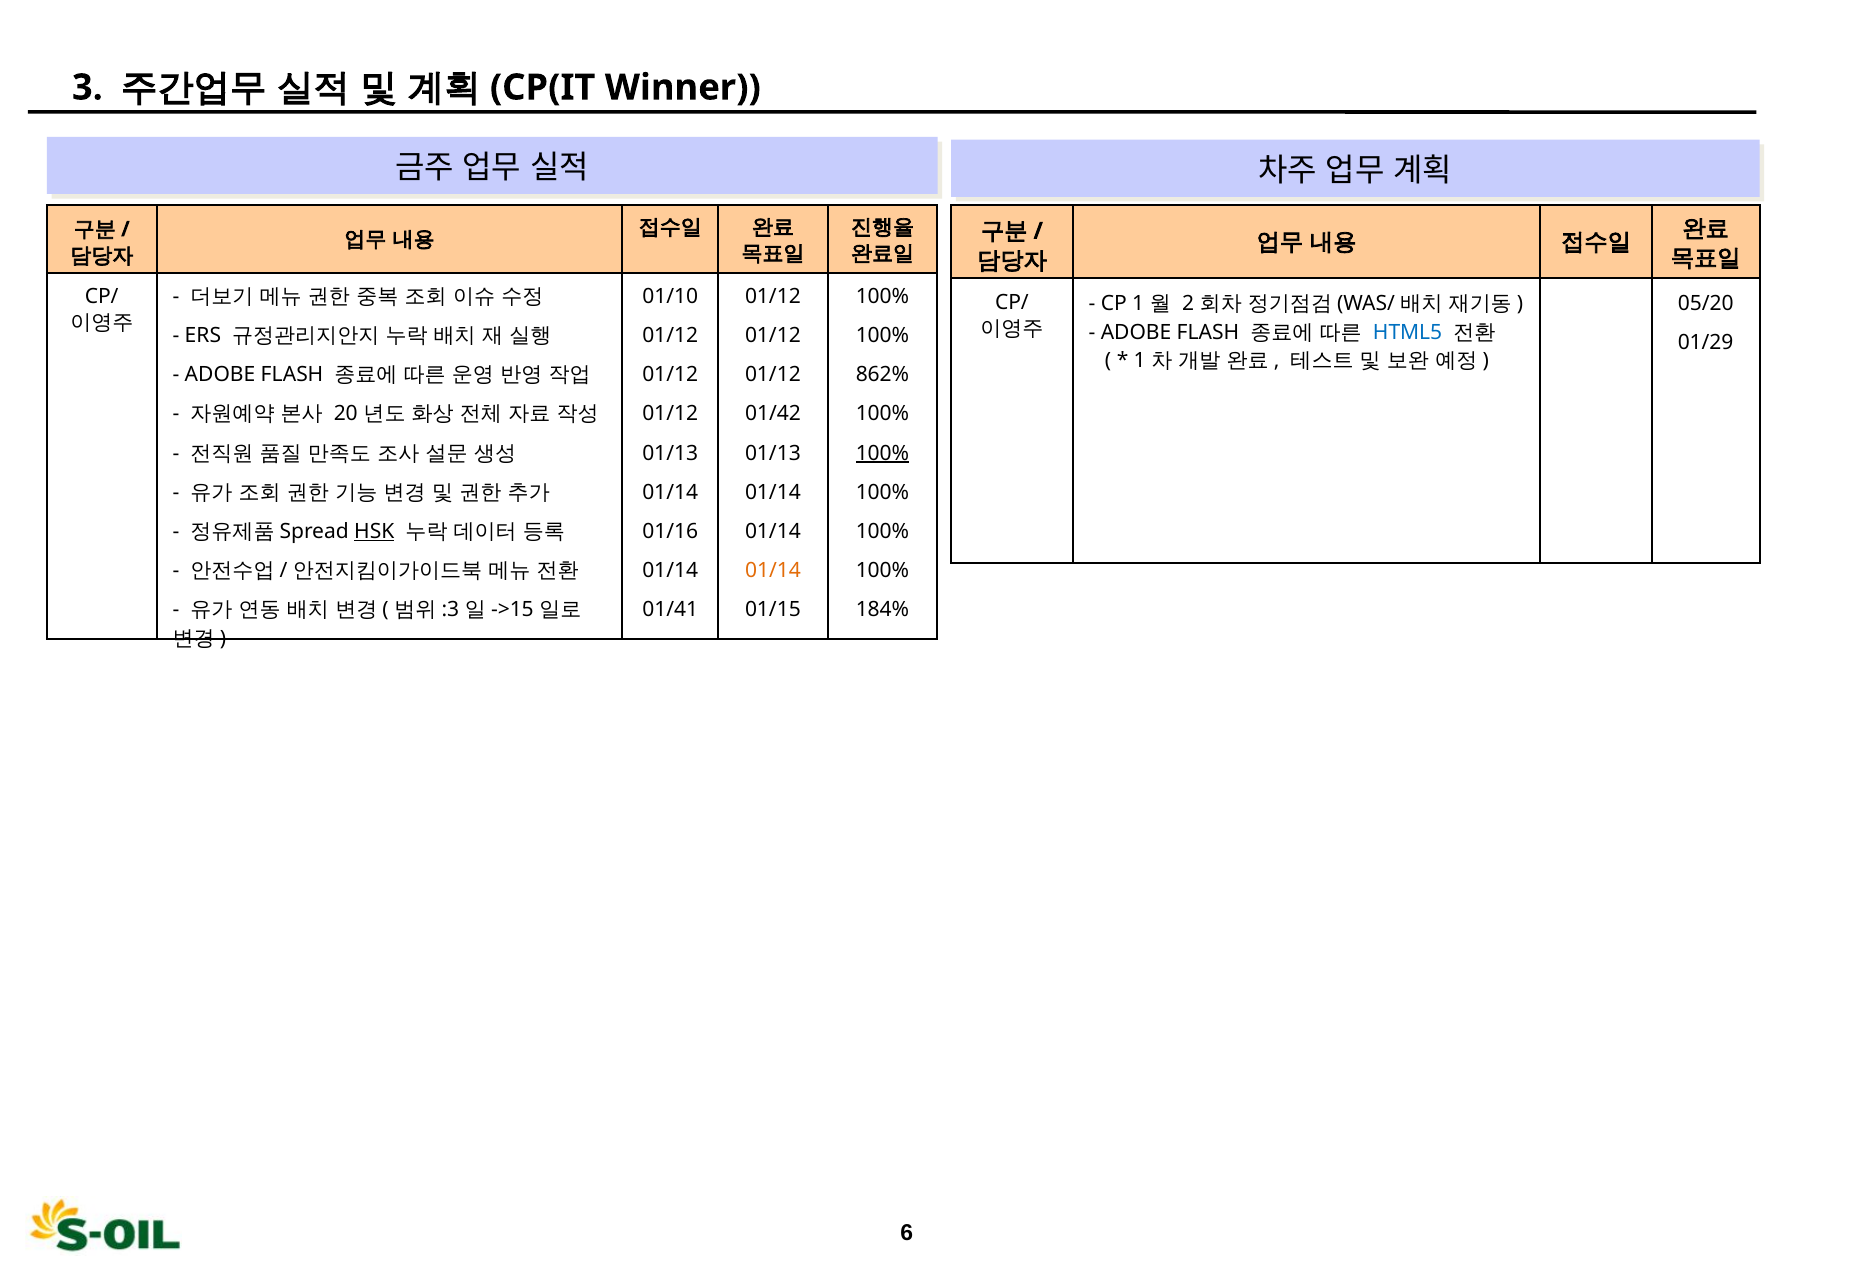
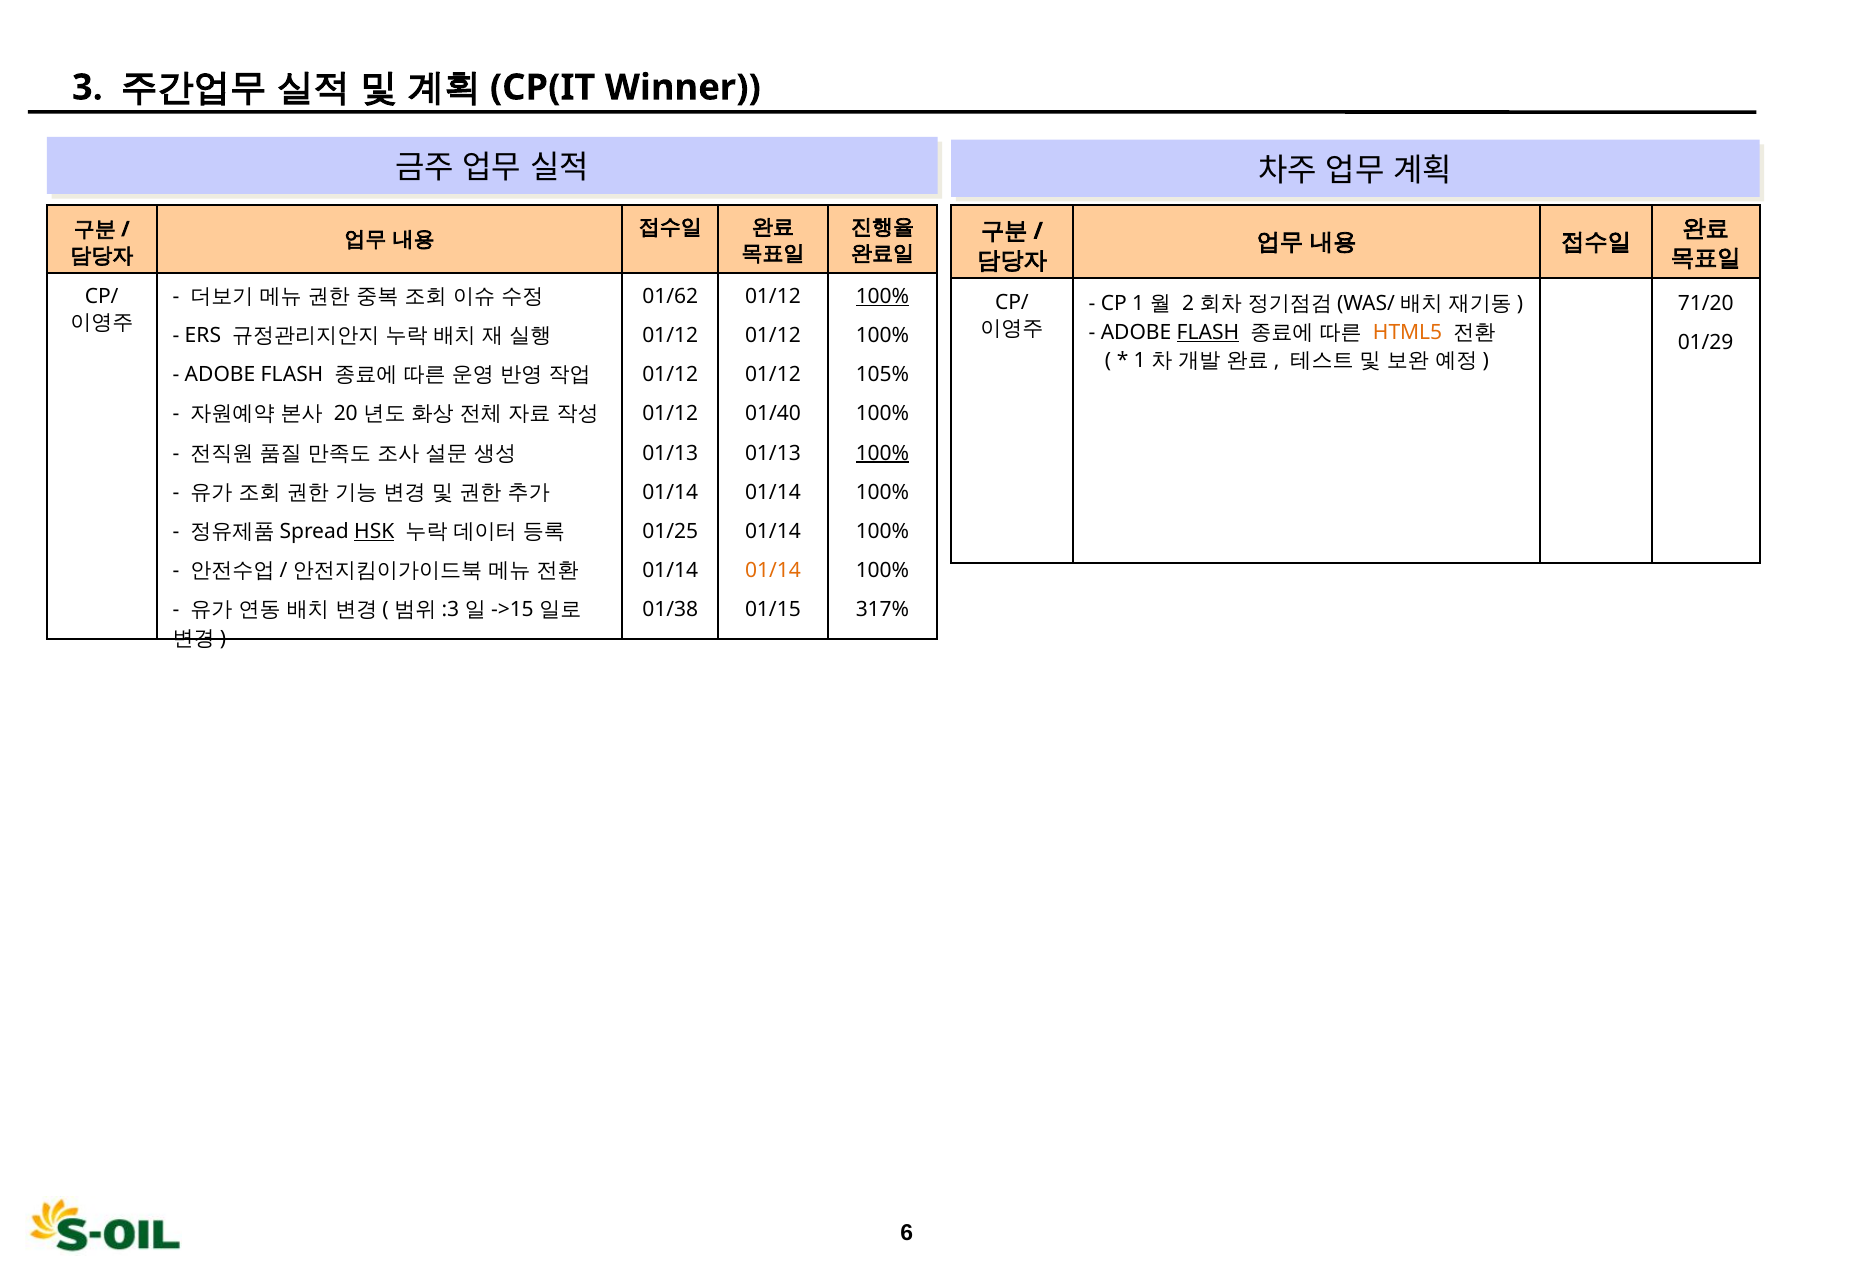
01/10: 01/10 -> 01/62
100% at (882, 297) underline: none -> present
05/20: 05/20 -> 71/20
FLASH at (1208, 332) underline: none -> present
HTML5 colour: blue -> orange
862%: 862% -> 105%
01/42: 01/42 -> 01/40
01/16: 01/16 -> 01/25
01/41: 01/41 -> 01/38
184%: 184% -> 317%
